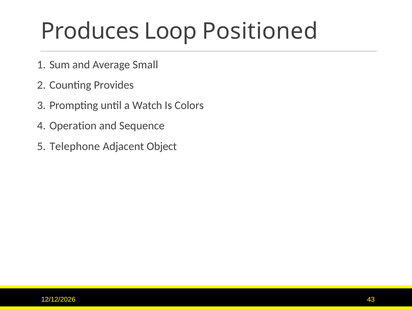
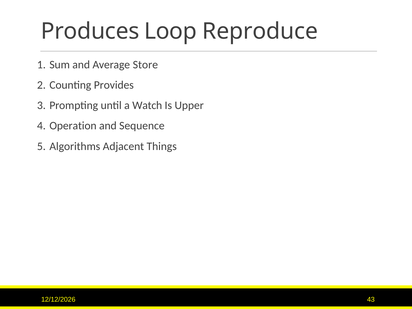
Positioned: Positioned -> Reproduce
Small: Small -> Store
Colors: Colors -> Upper
Telephone: Telephone -> Algorithms
Object: Object -> Things
